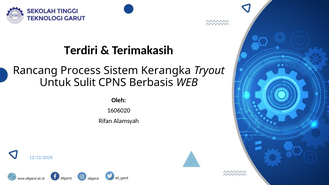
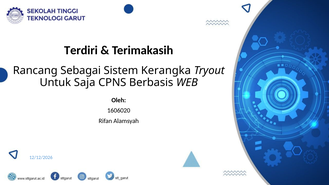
Process: Process -> Sebagai
Sulit: Sulit -> Saja
